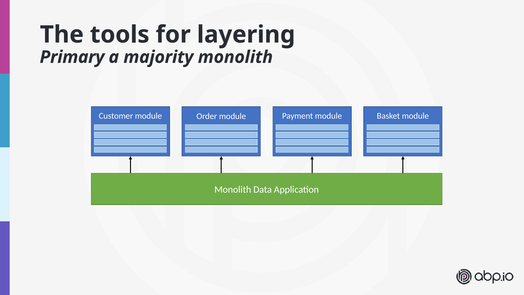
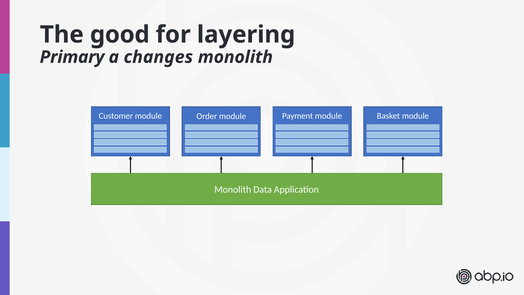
tools: tools -> good
majority: majority -> changes
